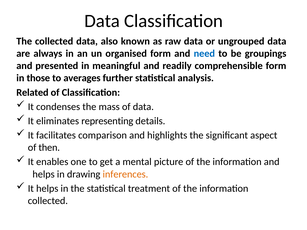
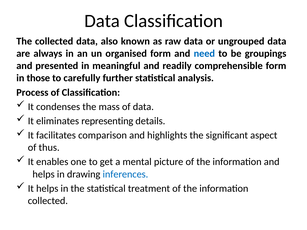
averages: averages -> carefully
Related: Related -> Process
then: then -> thus
inferences colour: orange -> blue
